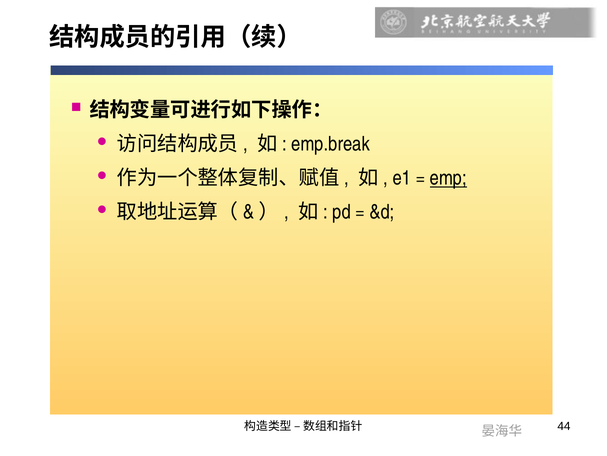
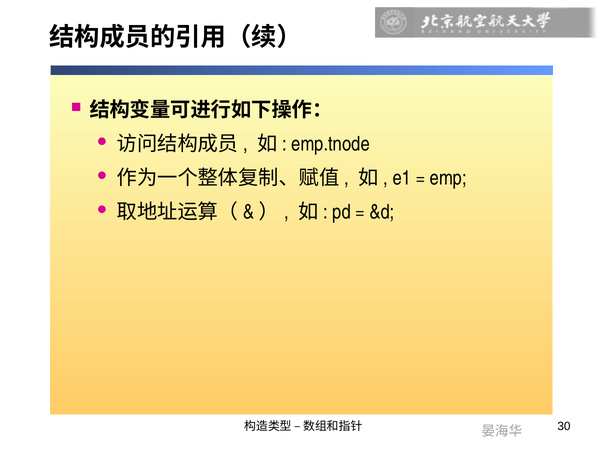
emp.break: emp.break -> emp.tnode
emp underline: present -> none
44: 44 -> 30
